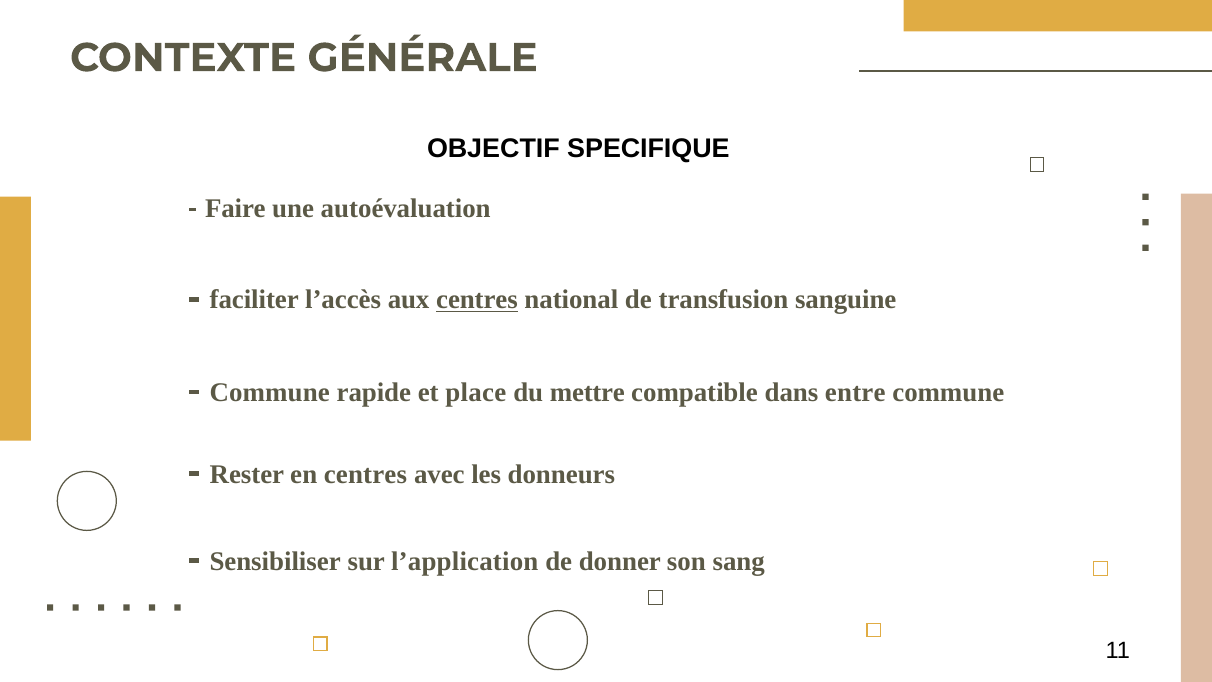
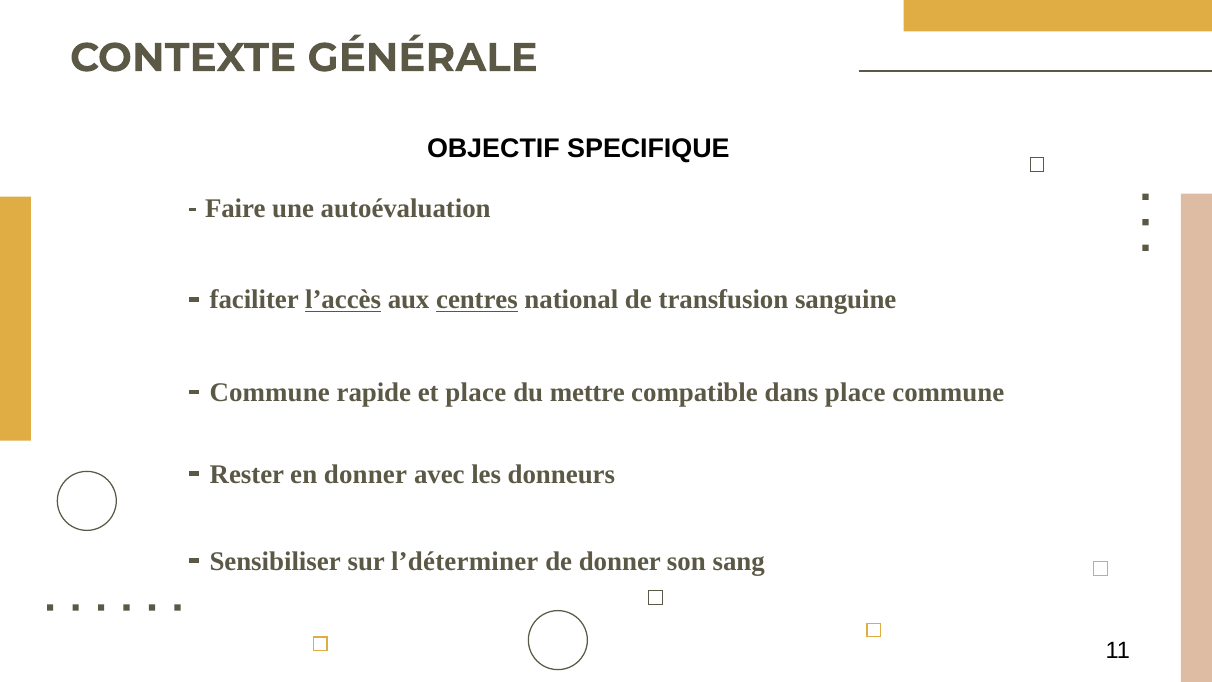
l’accès underline: none -> present
dans entre: entre -> place
en centres: centres -> donner
l’application: l’application -> l’déterminer
